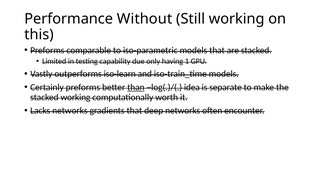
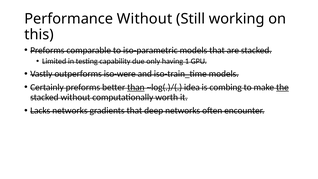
iso-learn: iso-learn -> iso-were
separate: separate -> combing
the underline: none -> present
stacked working: working -> without
